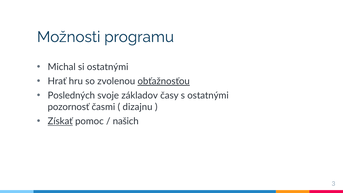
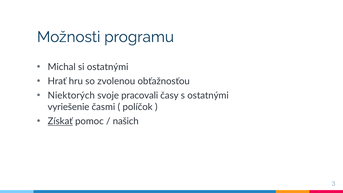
obťažnosťou underline: present -> none
Posledných: Posledných -> Niektorých
základov: základov -> pracovali
pozornosť: pozornosť -> vyriešenie
dizajnu: dizajnu -> políčok
